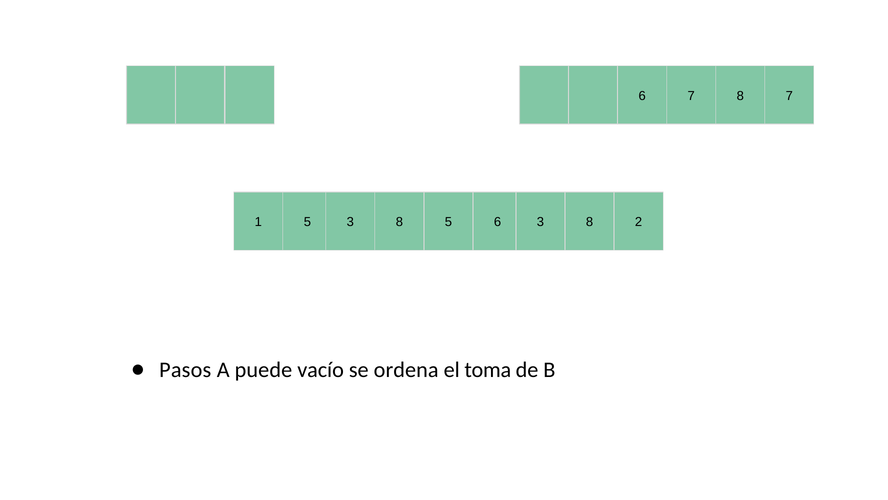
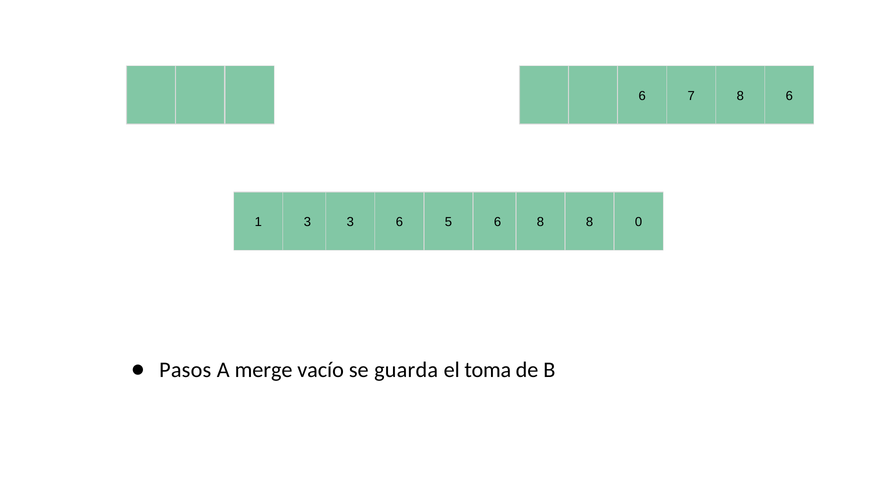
7 7: 7 -> 6
1 5: 5 -> 3
8 at (399, 222): 8 -> 6
5 6 3: 3 -> 8
2: 2 -> 0
puede: puede -> merge
ordena: ordena -> guarda
